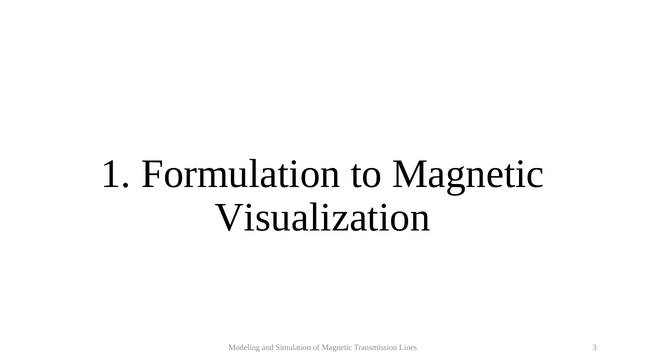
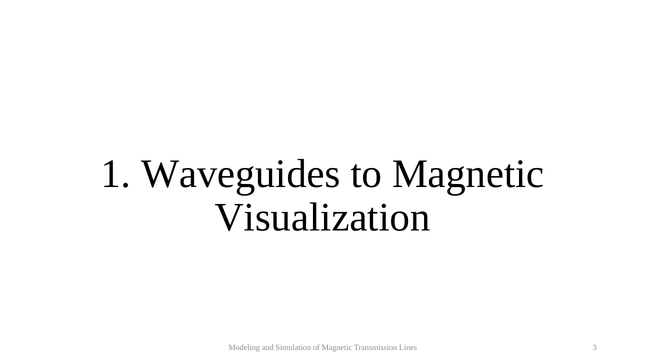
Formulation: Formulation -> Waveguides
